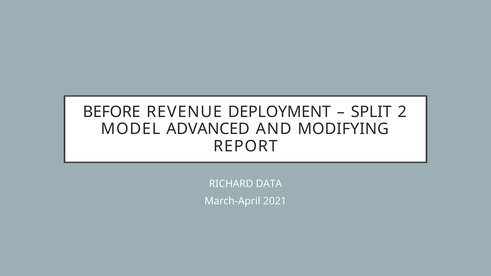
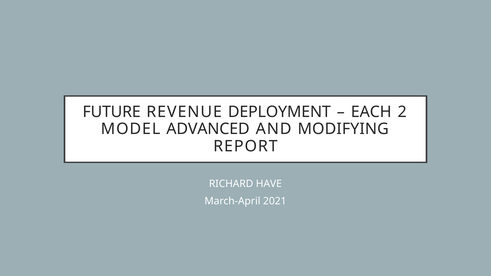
BEFORE: BEFORE -> FUTURE
SPLIT: SPLIT -> EACH
DATA: DATA -> HAVE
